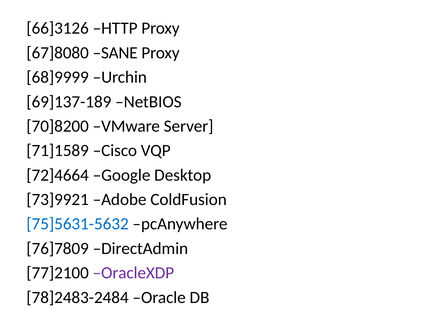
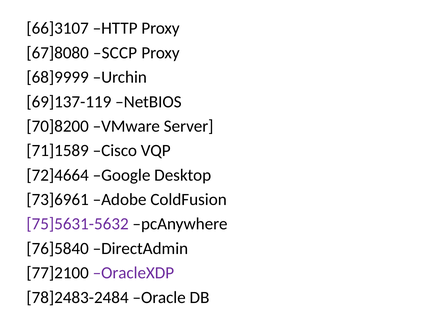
66]3126: 66]3126 -> 66]3107
SANE: SANE -> SCCP
69]137-189: 69]137-189 -> 69]137-119
73]9921: 73]9921 -> 73]6961
75]5631-5632 colour: blue -> purple
76]7809: 76]7809 -> 76]5840
